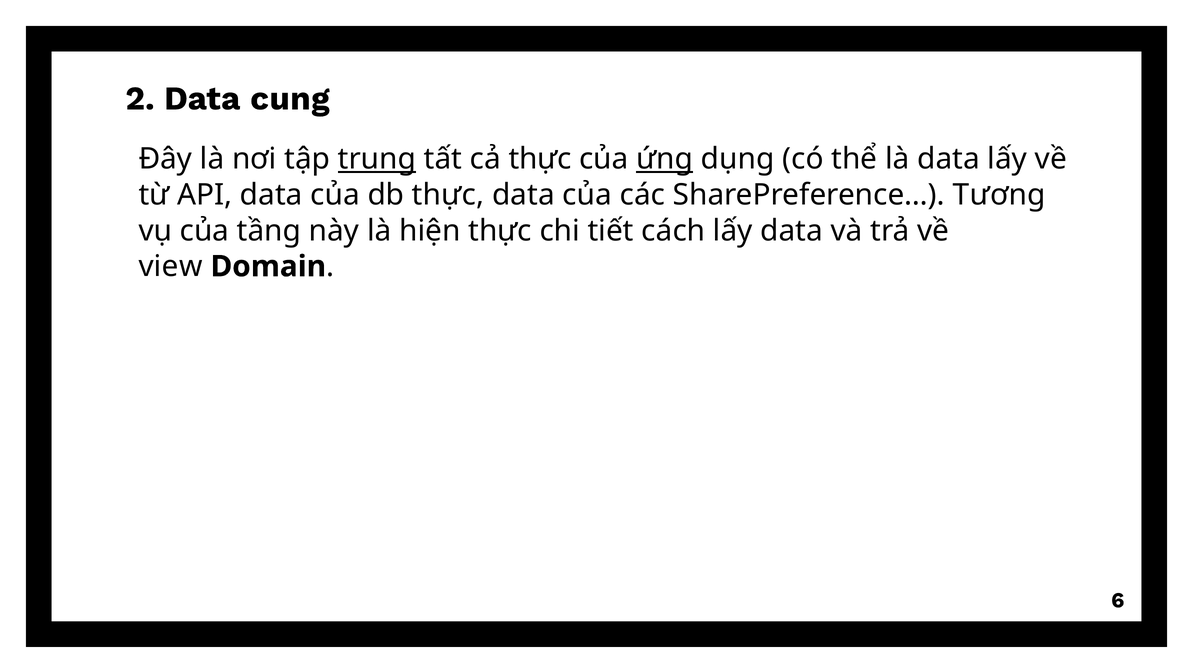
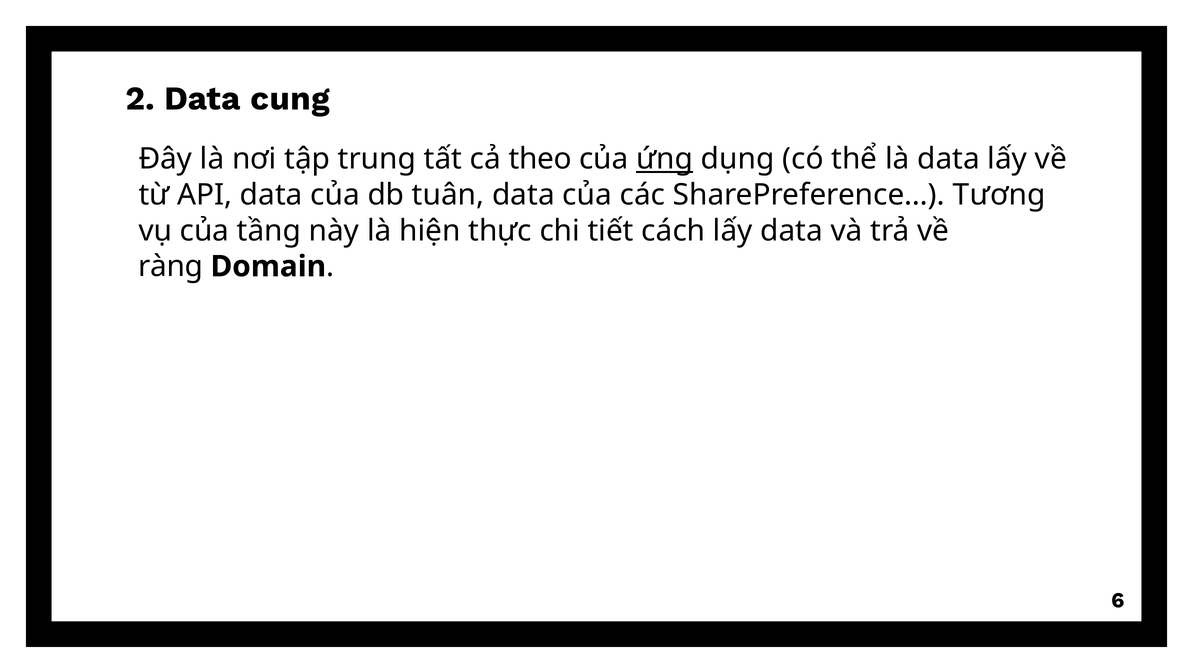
trung underline: present -> none
cả thực: thực -> theo
db thực: thực -> tuân
view: view -> ràng
